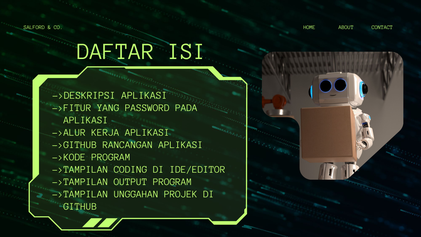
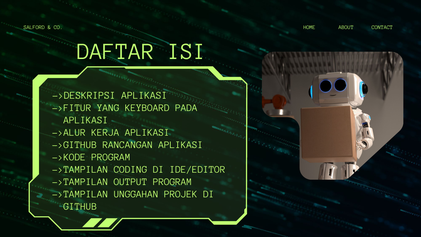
PASSWORD: PASSWORD -> KEYBOARD
